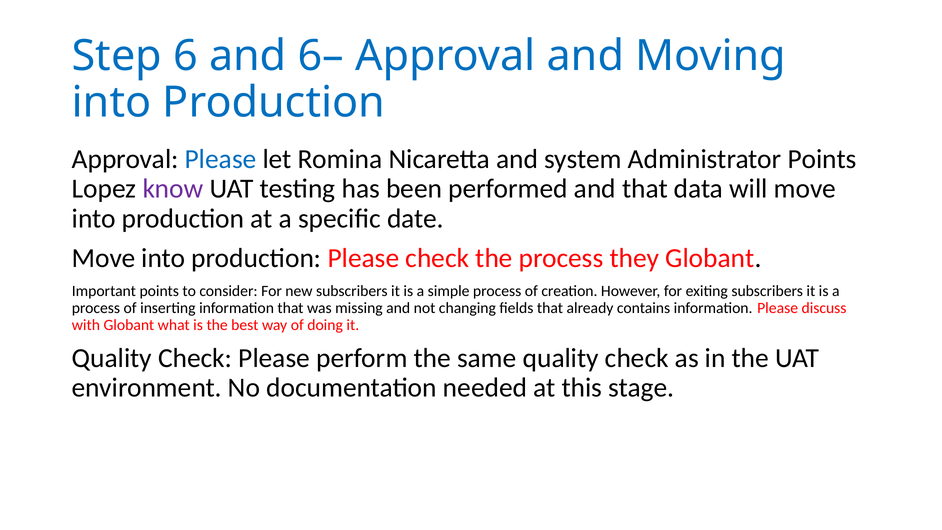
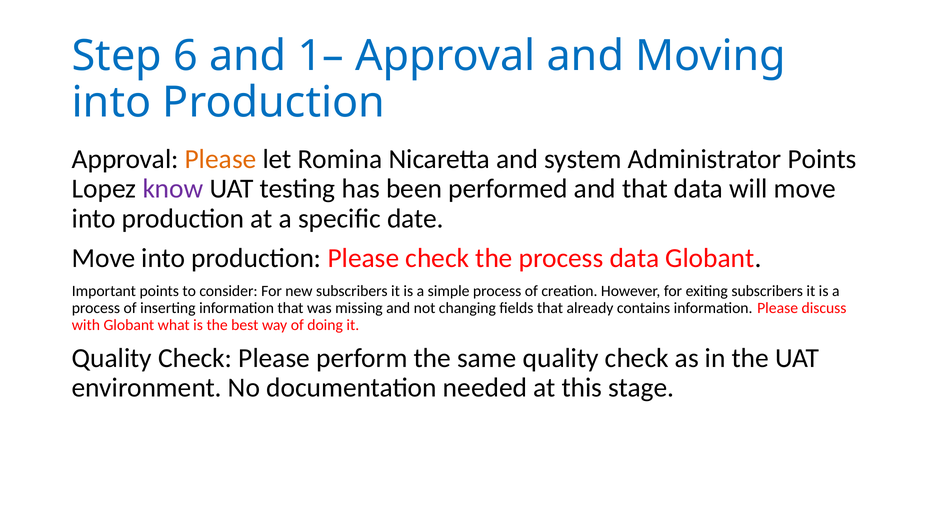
6–: 6– -> 1–
Please at (221, 159) colour: blue -> orange
process they: they -> data
